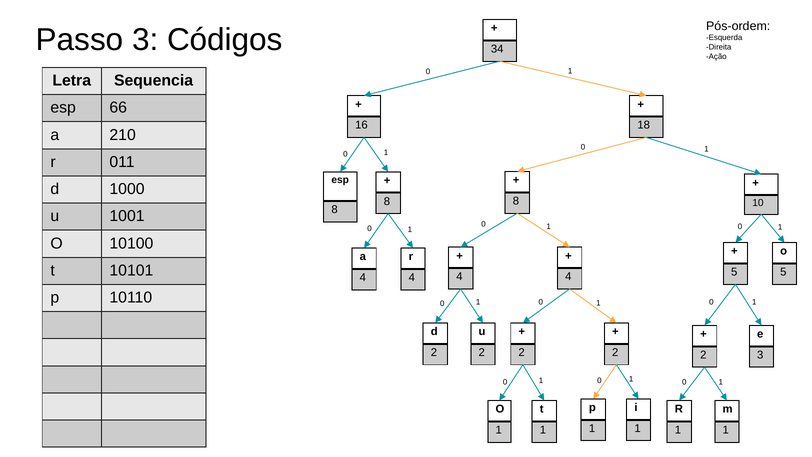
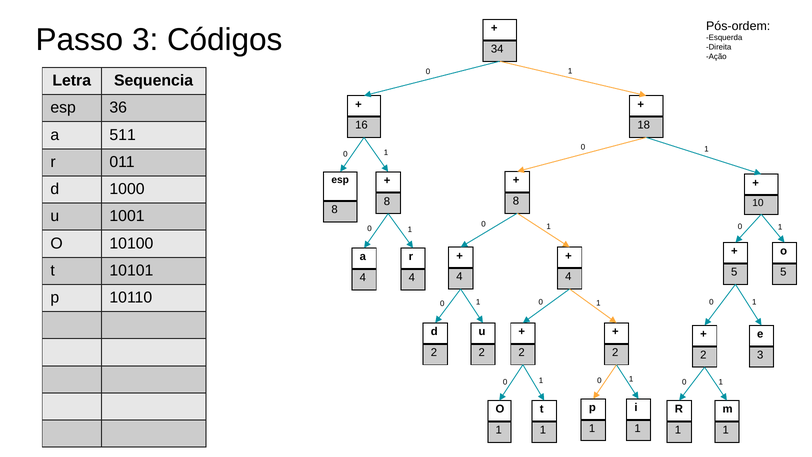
66: 66 -> 36
210: 210 -> 511
